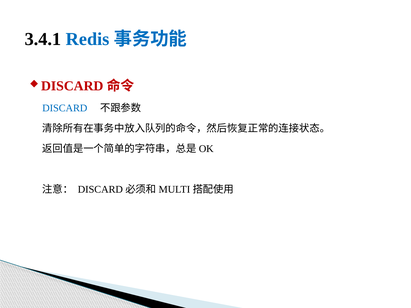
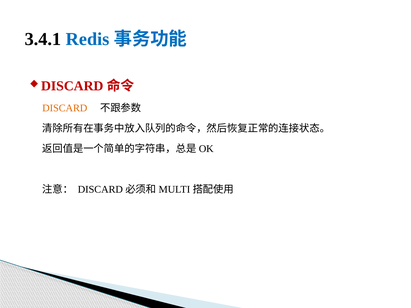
DISCARD colour: blue -> orange
